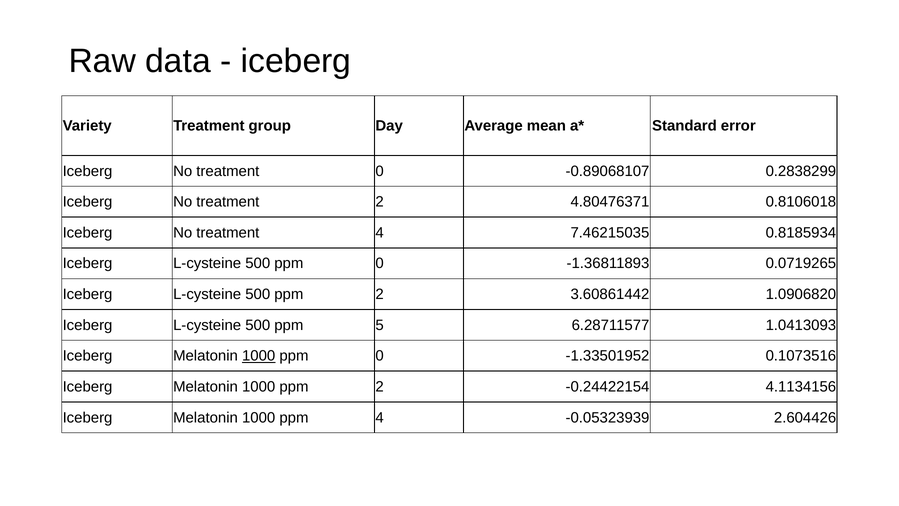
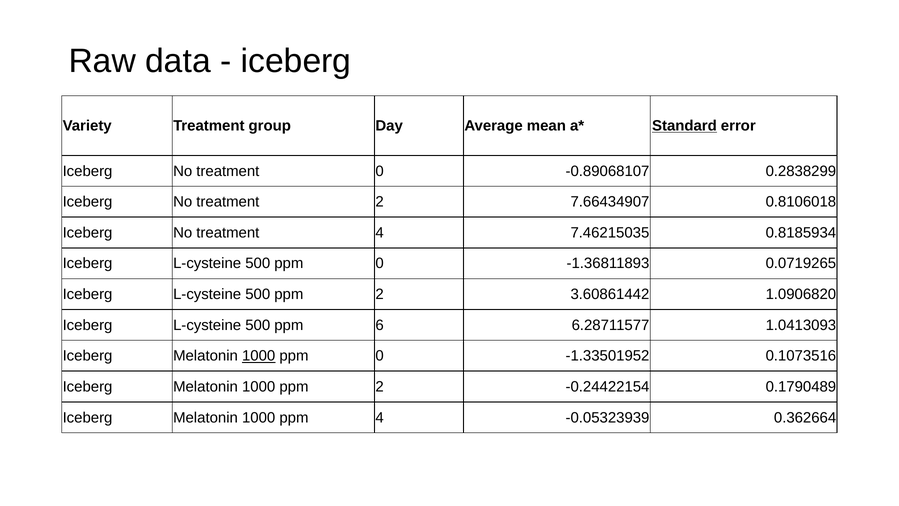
Standard underline: none -> present
4.80476371: 4.80476371 -> 7.66434907
5: 5 -> 6
4.1134156: 4.1134156 -> 0.1790489
2.604426: 2.604426 -> 0.362664
